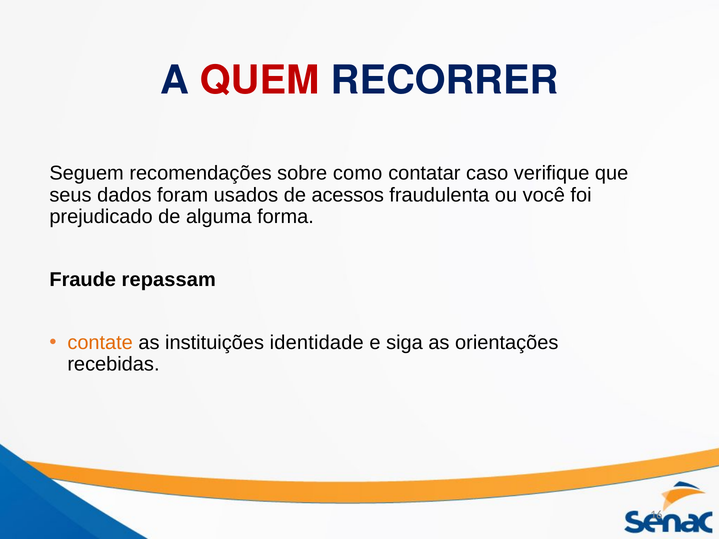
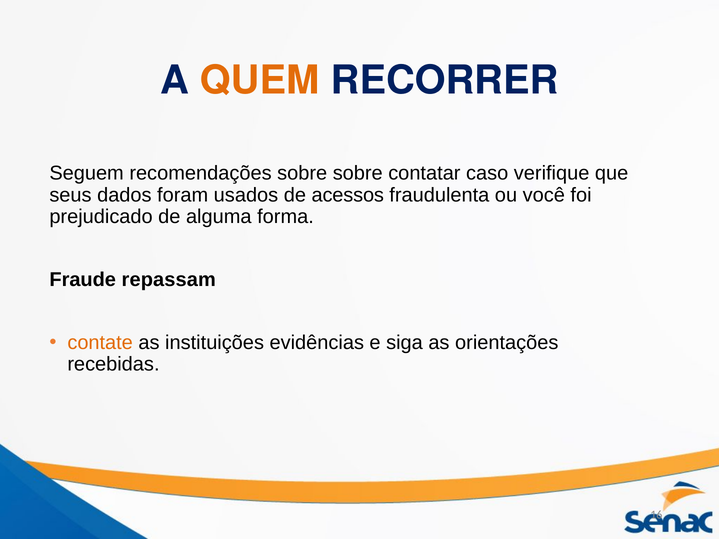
QUEM colour: red -> orange
sobre como: como -> sobre
identidade: identidade -> evidências
